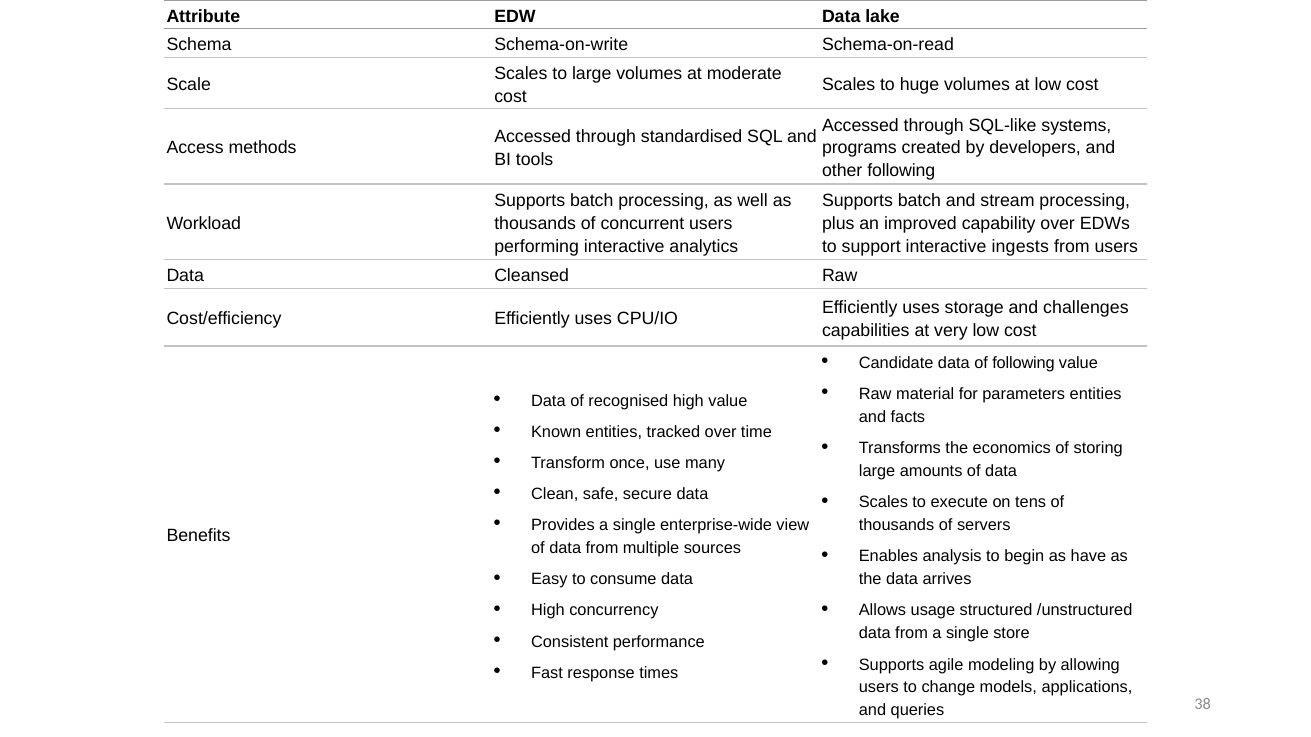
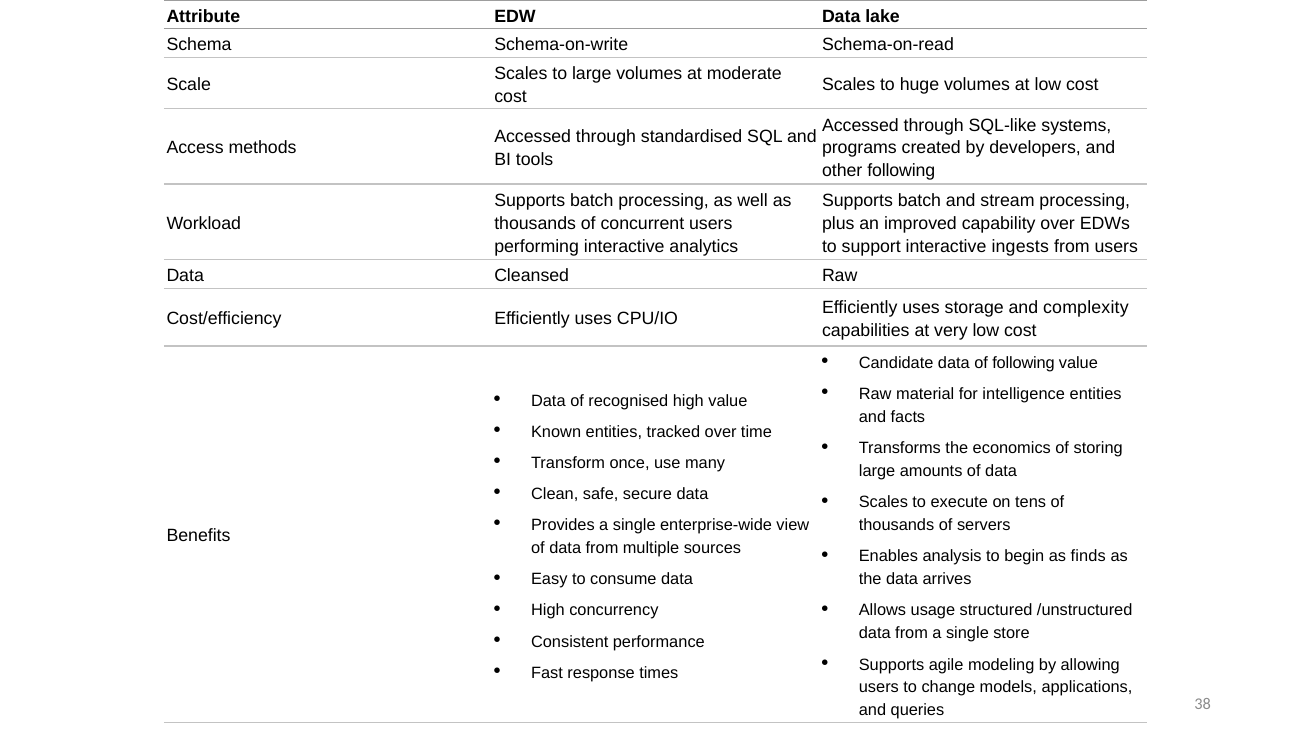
challenges: challenges -> complexity
parameters: parameters -> intelligence
have: have -> finds
